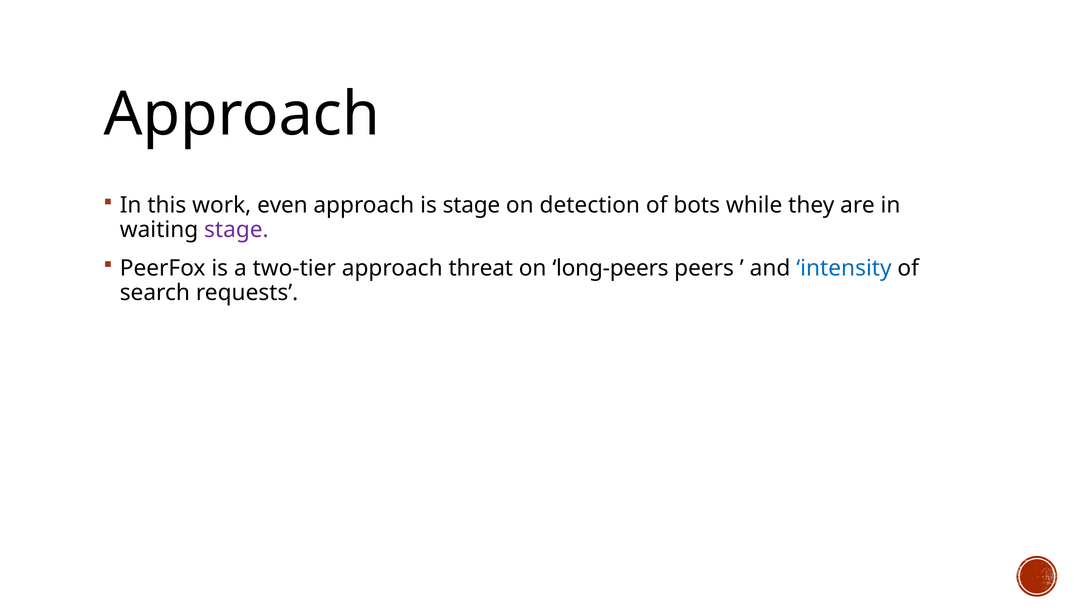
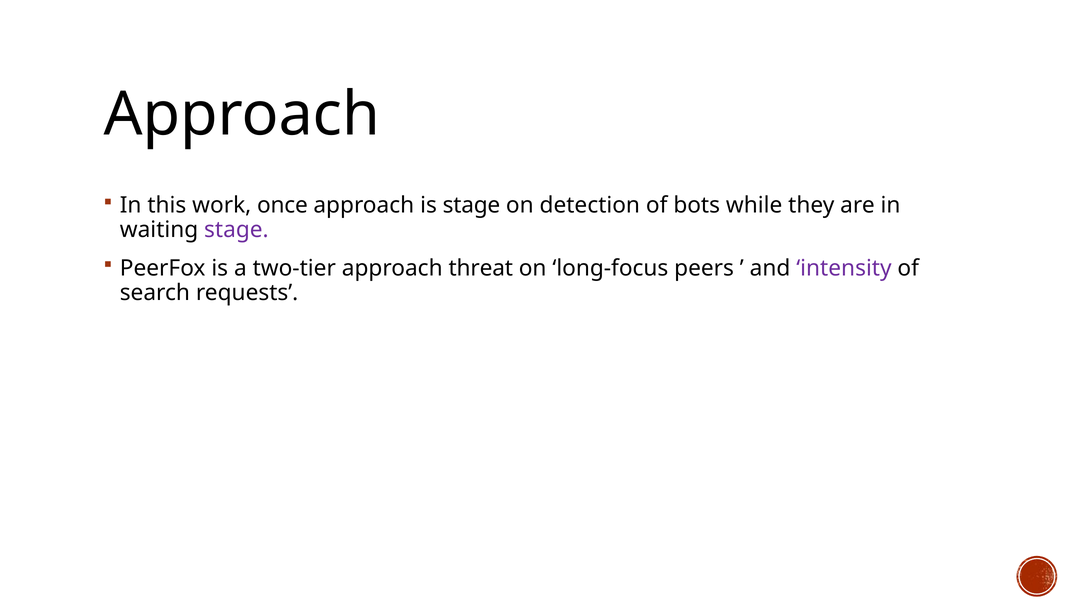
even: even -> once
long-peers: long-peers -> long-focus
intensity colour: blue -> purple
